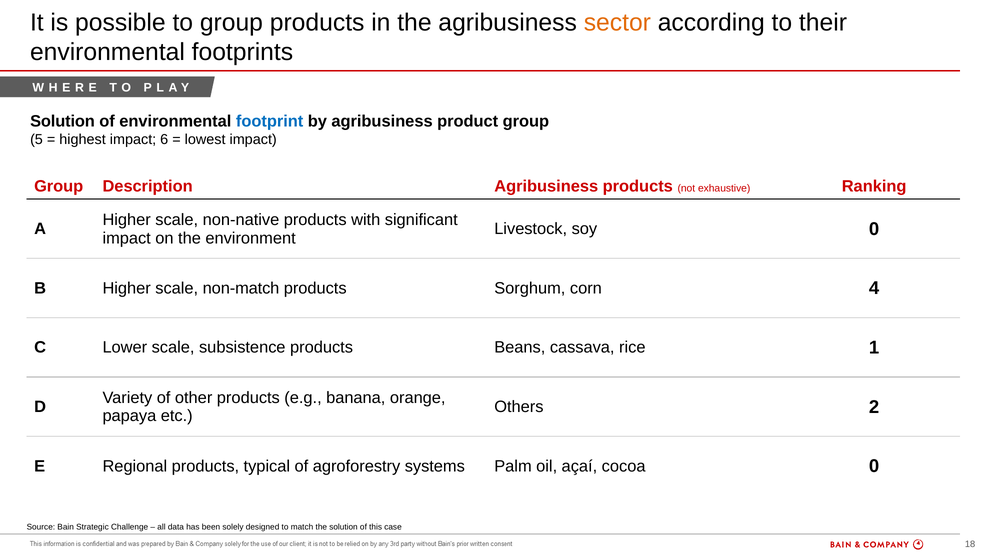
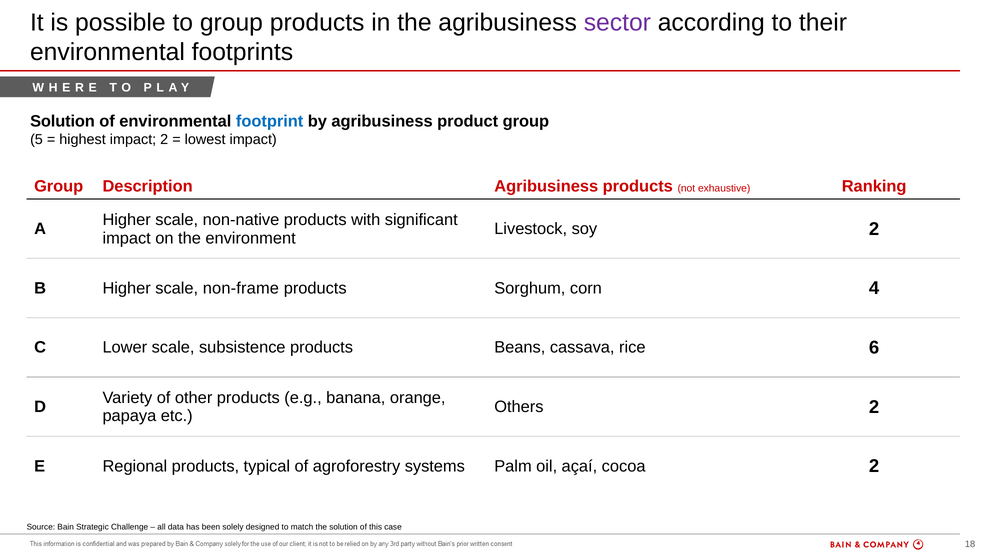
sector colour: orange -> purple
impact 6: 6 -> 2
soy 0: 0 -> 2
non-match: non-match -> non-frame
1: 1 -> 6
cocoa 0: 0 -> 2
